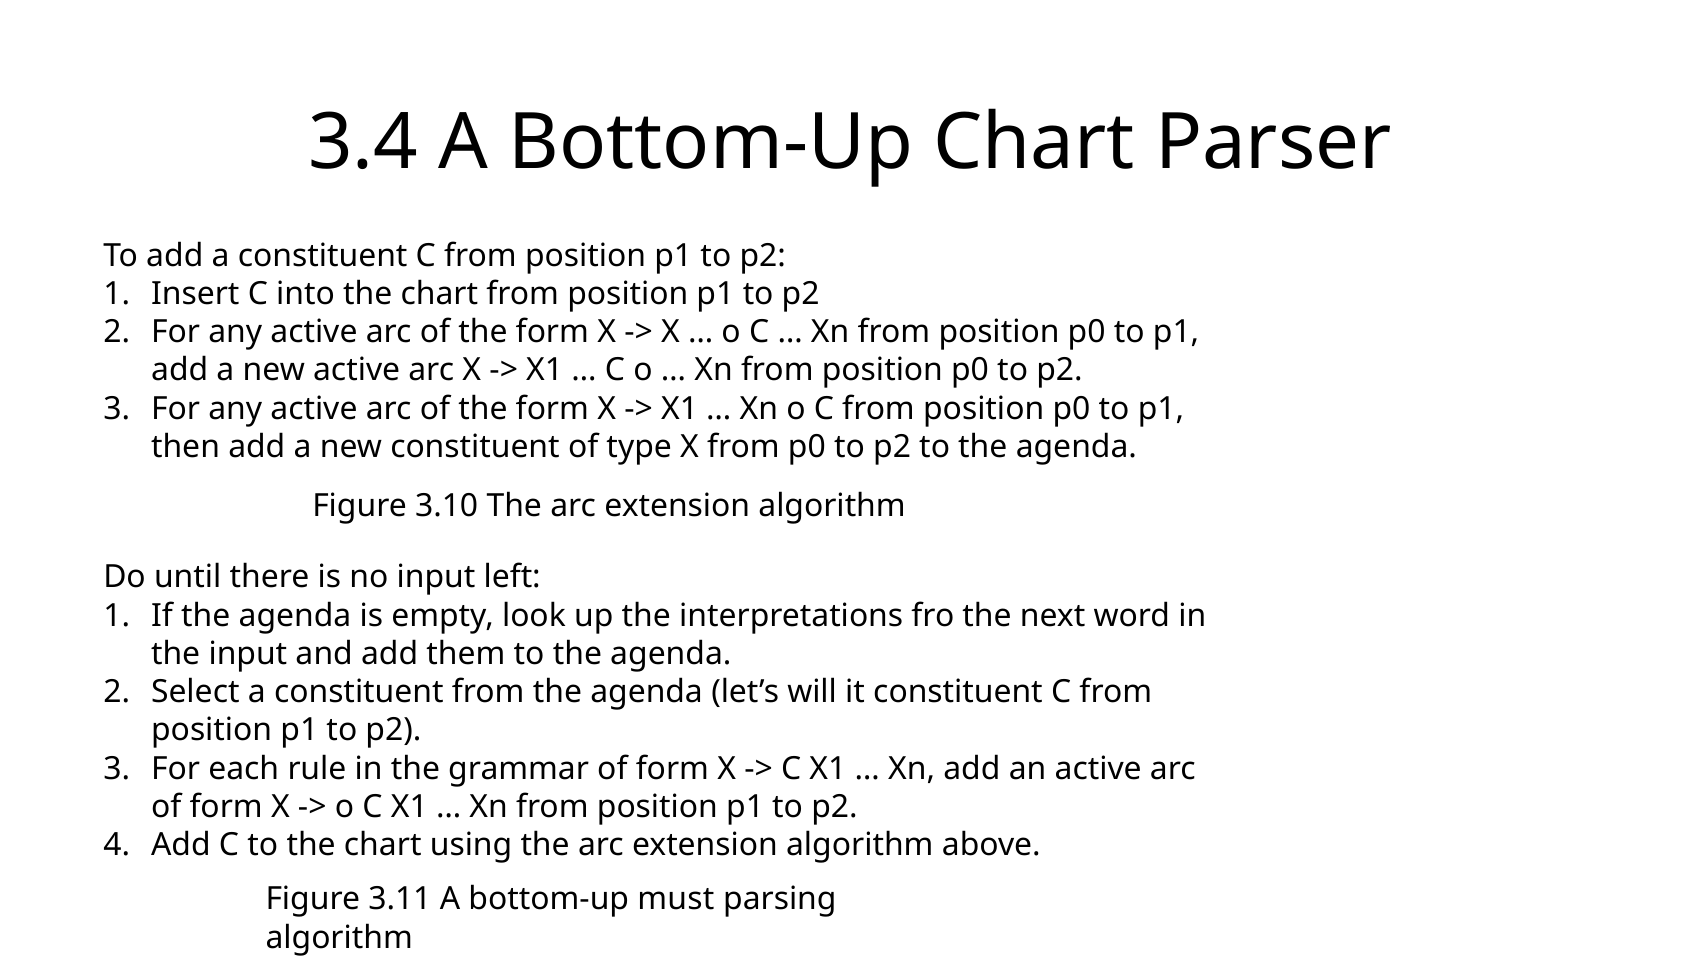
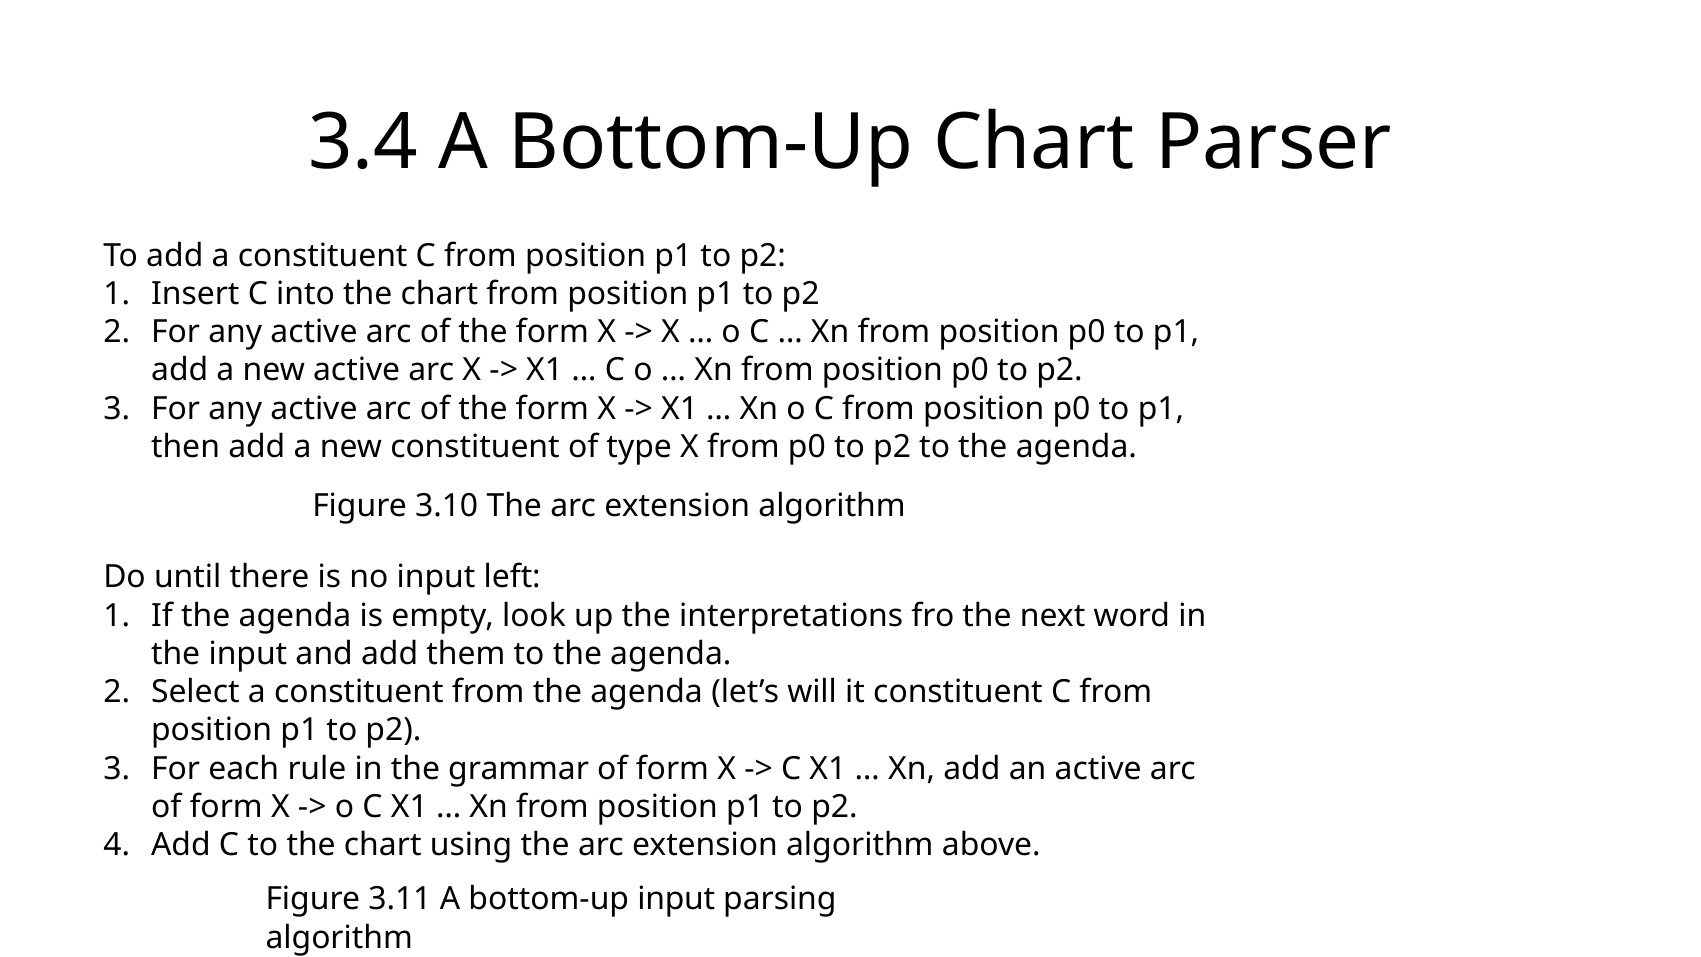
bottom-up must: must -> input
